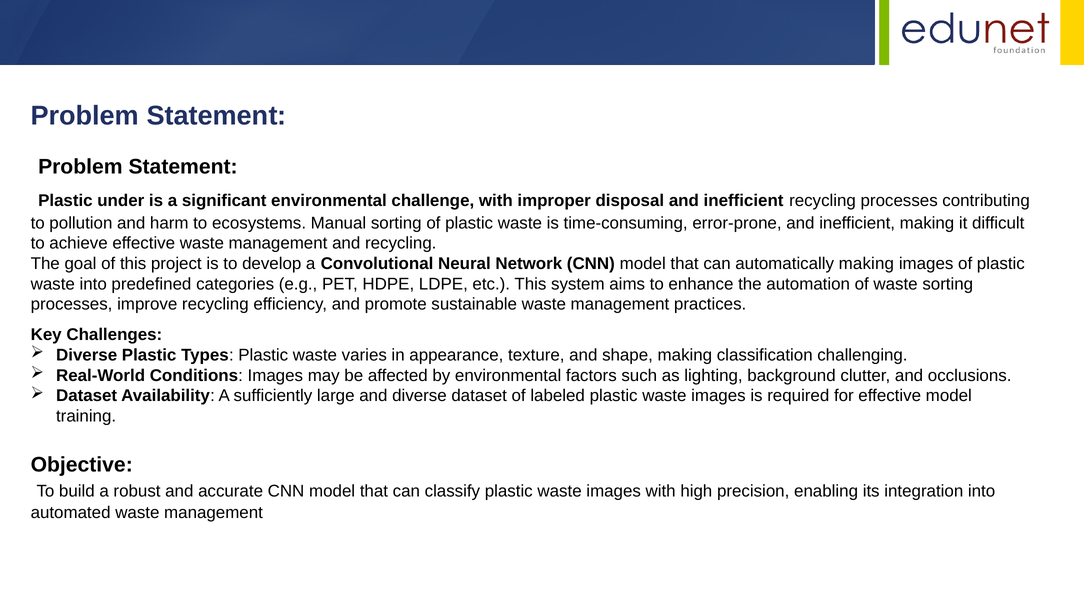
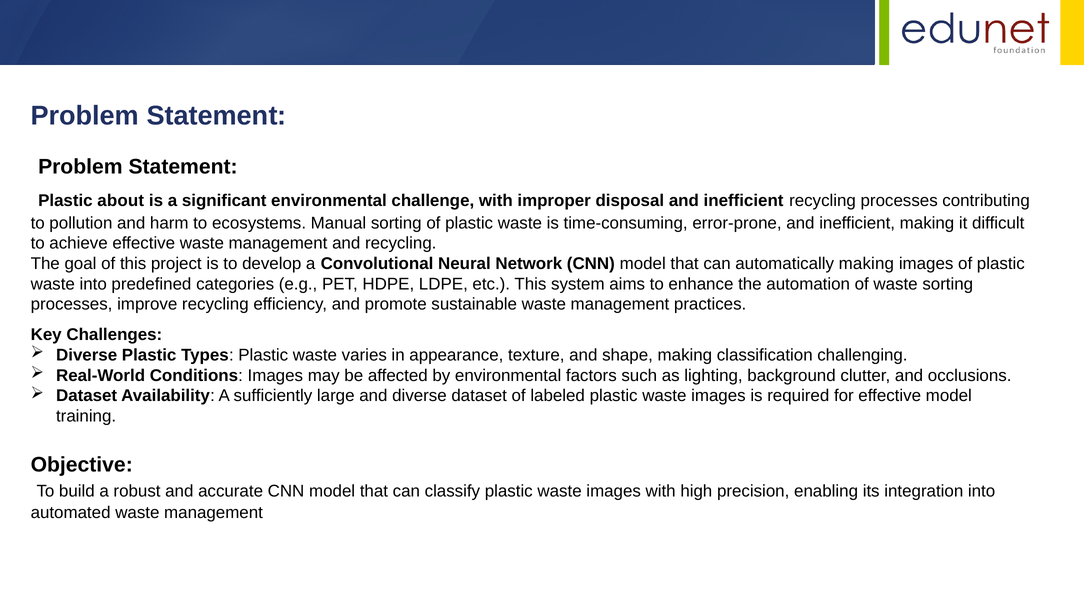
under: under -> about
